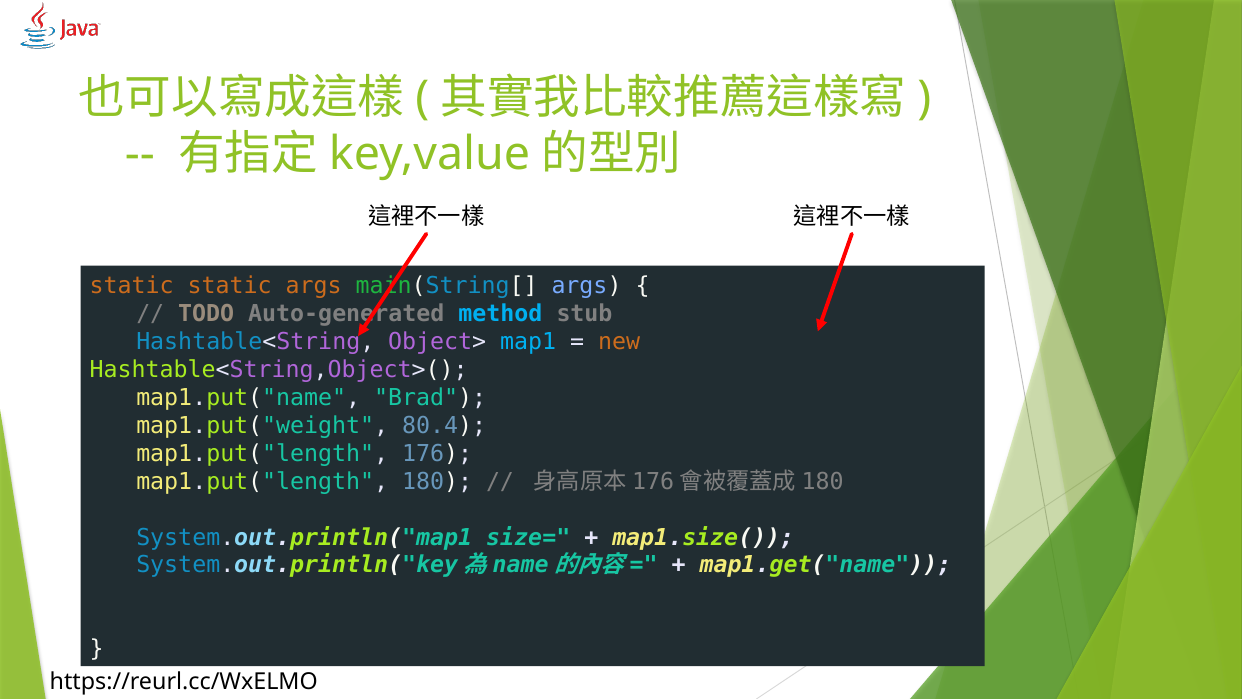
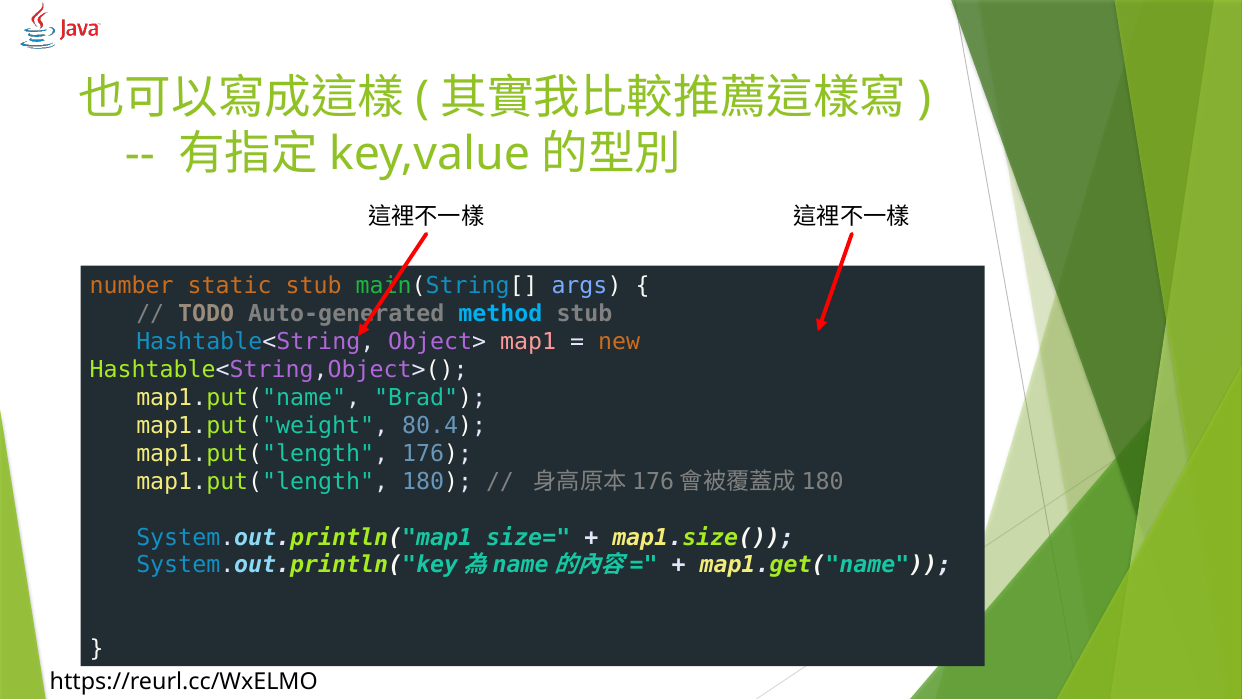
static at (132, 286): static -> number
static args: args -> stub
map1 colour: light blue -> pink
